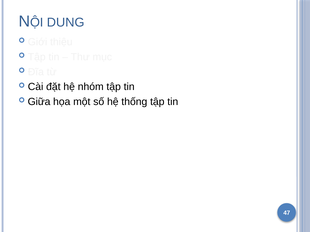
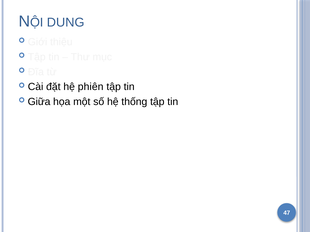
nhóm: nhóm -> phiên
